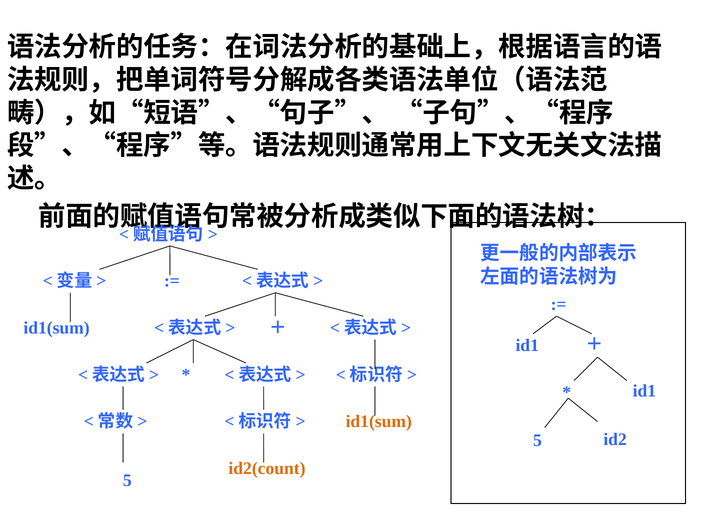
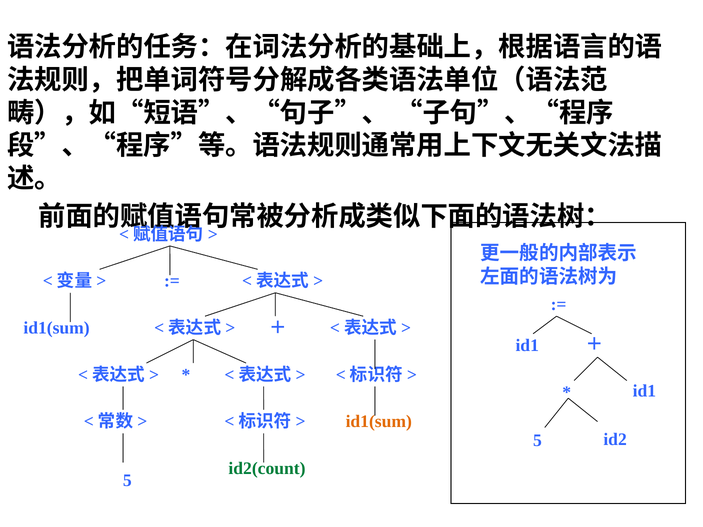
id2(count colour: orange -> green
